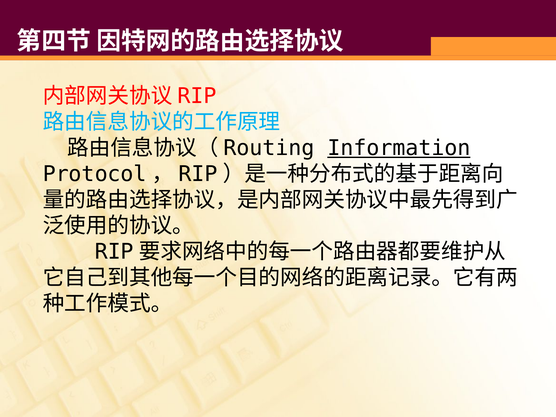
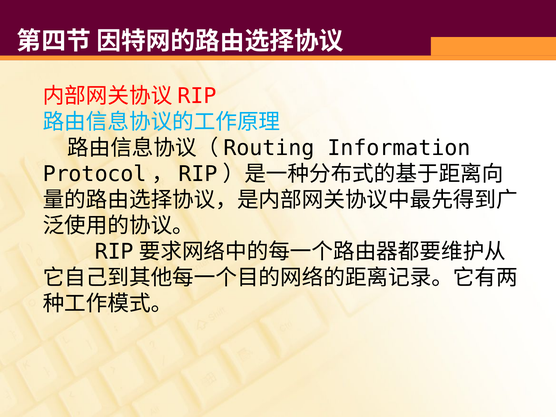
Information underline: present -> none
